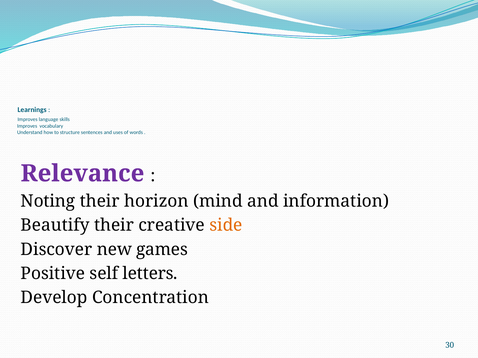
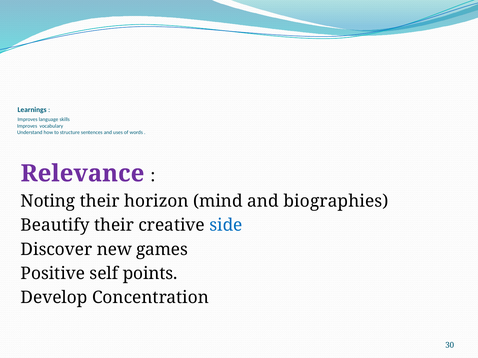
information: information -> biographies
side colour: orange -> blue
letters: letters -> points
